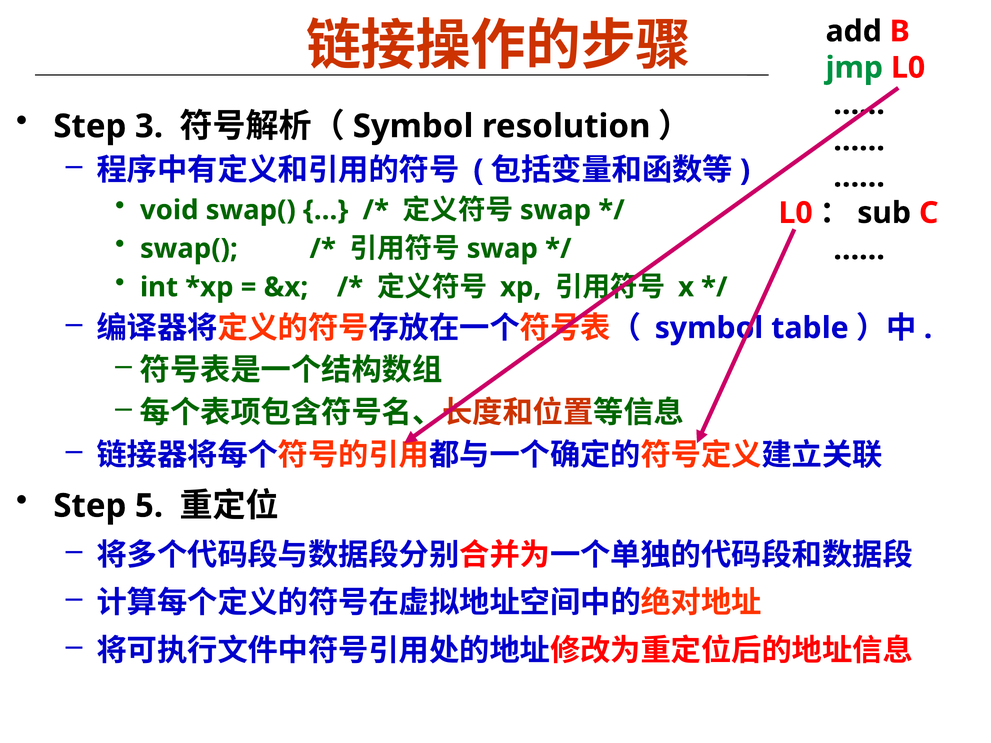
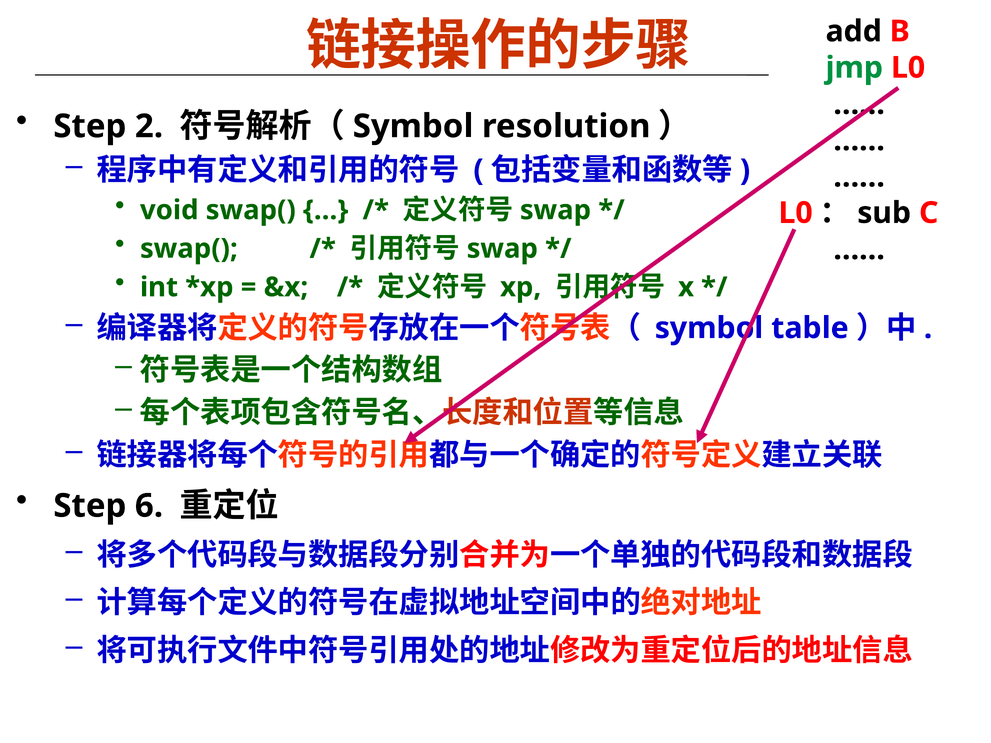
3: 3 -> 2
5: 5 -> 6
